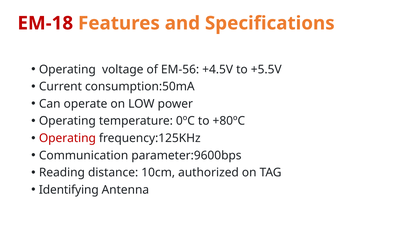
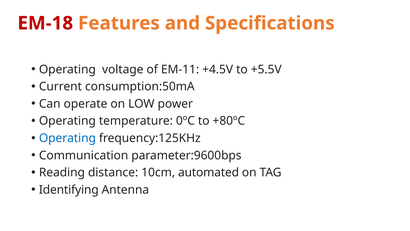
EM-56: EM-56 -> EM-11
Operating at (67, 138) colour: red -> blue
authorized: authorized -> automated
